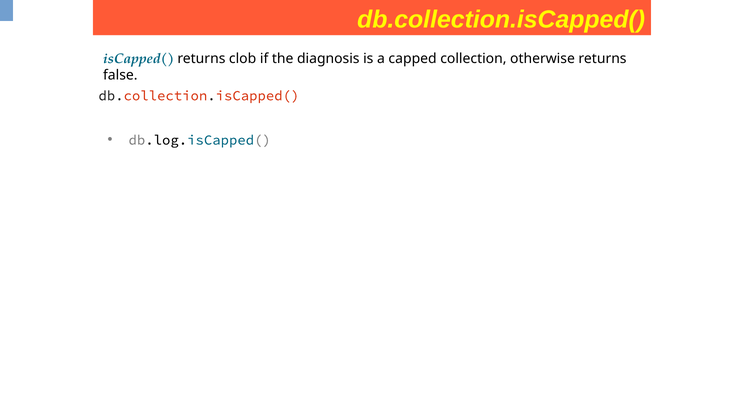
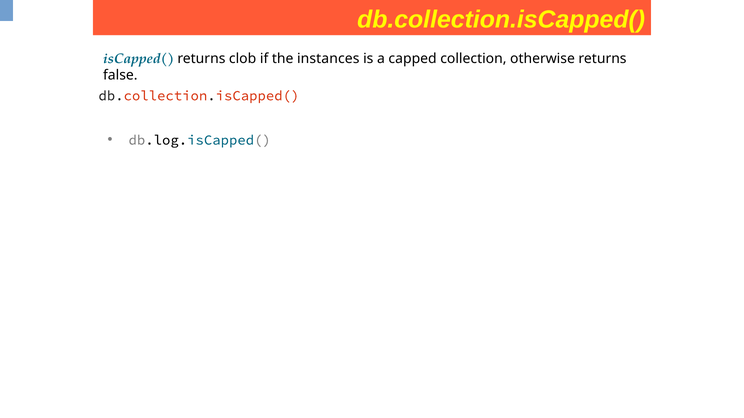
diagnosis: diagnosis -> instances
